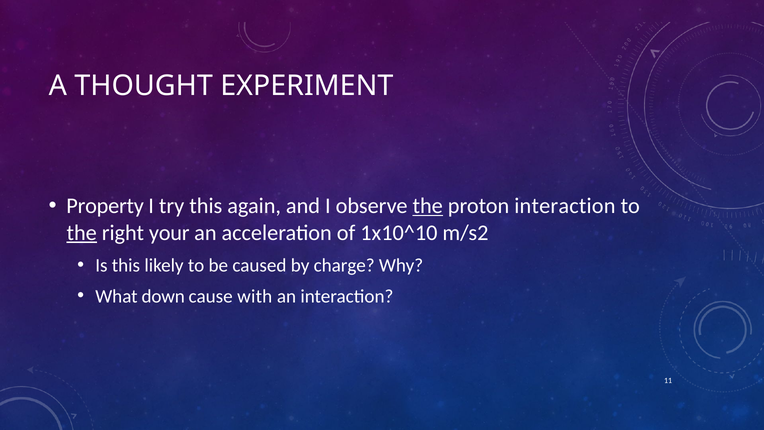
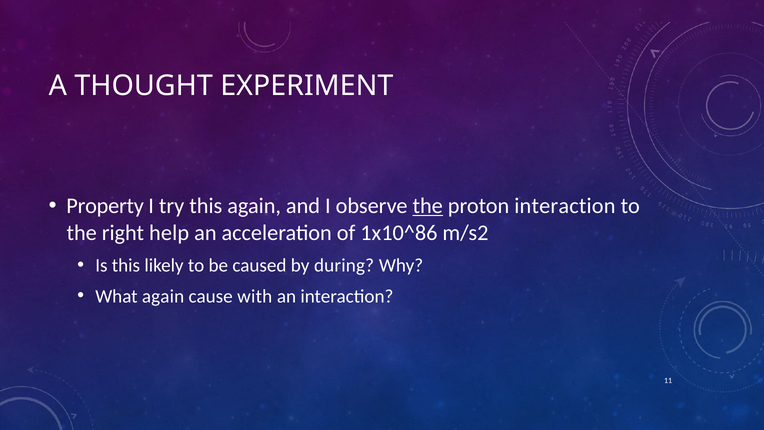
the at (82, 233) underline: present -> none
your: your -> help
1x10^10: 1x10^10 -> 1x10^86
charge: charge -> during
What down: down -> again
